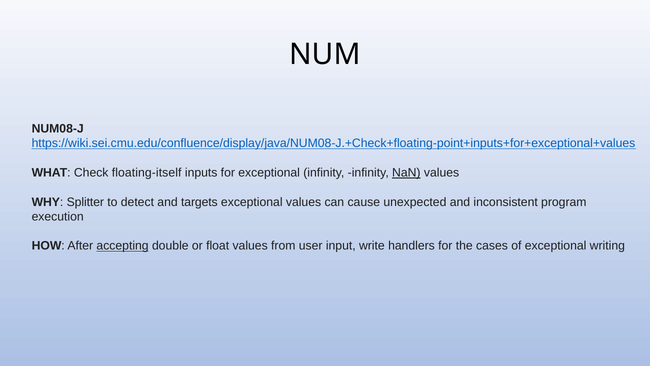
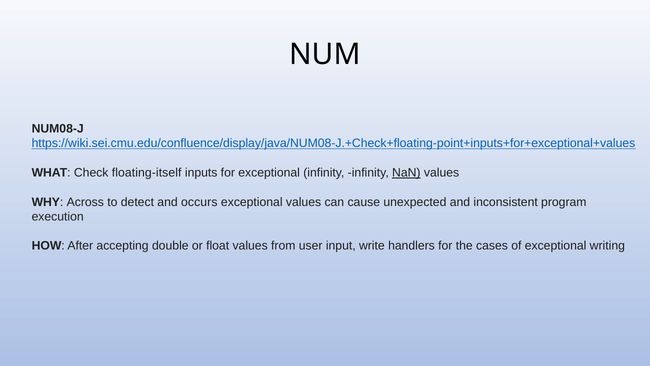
Splitter: Splitter -> Across
targets: targets -> occurs
accepting underline: present -> none
